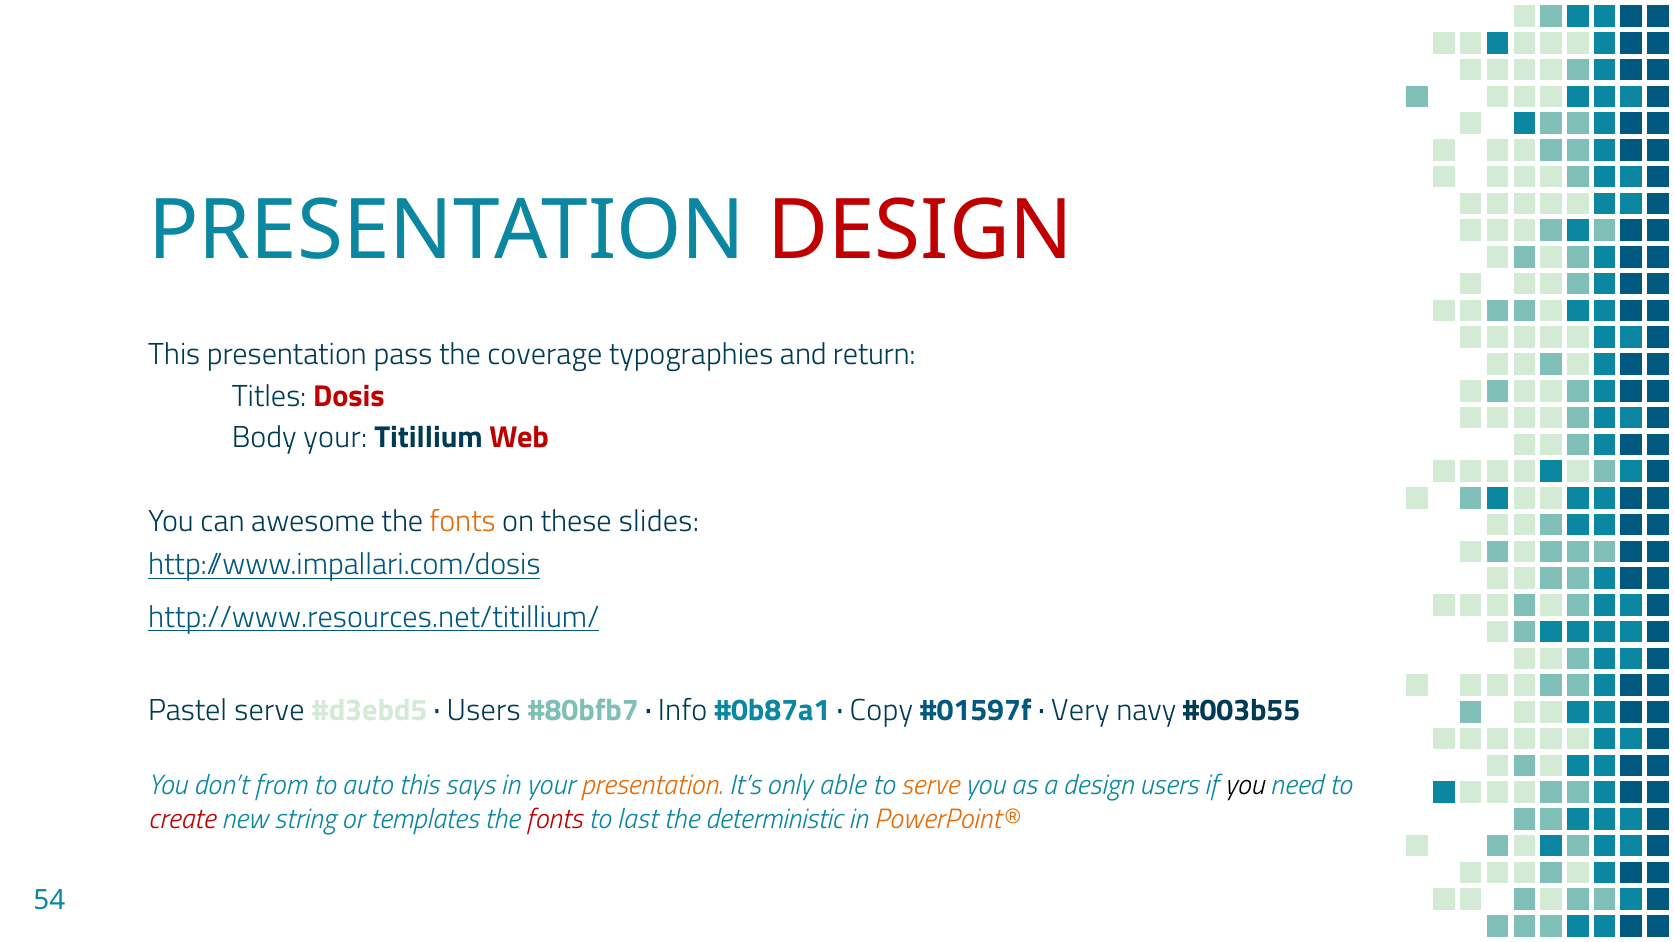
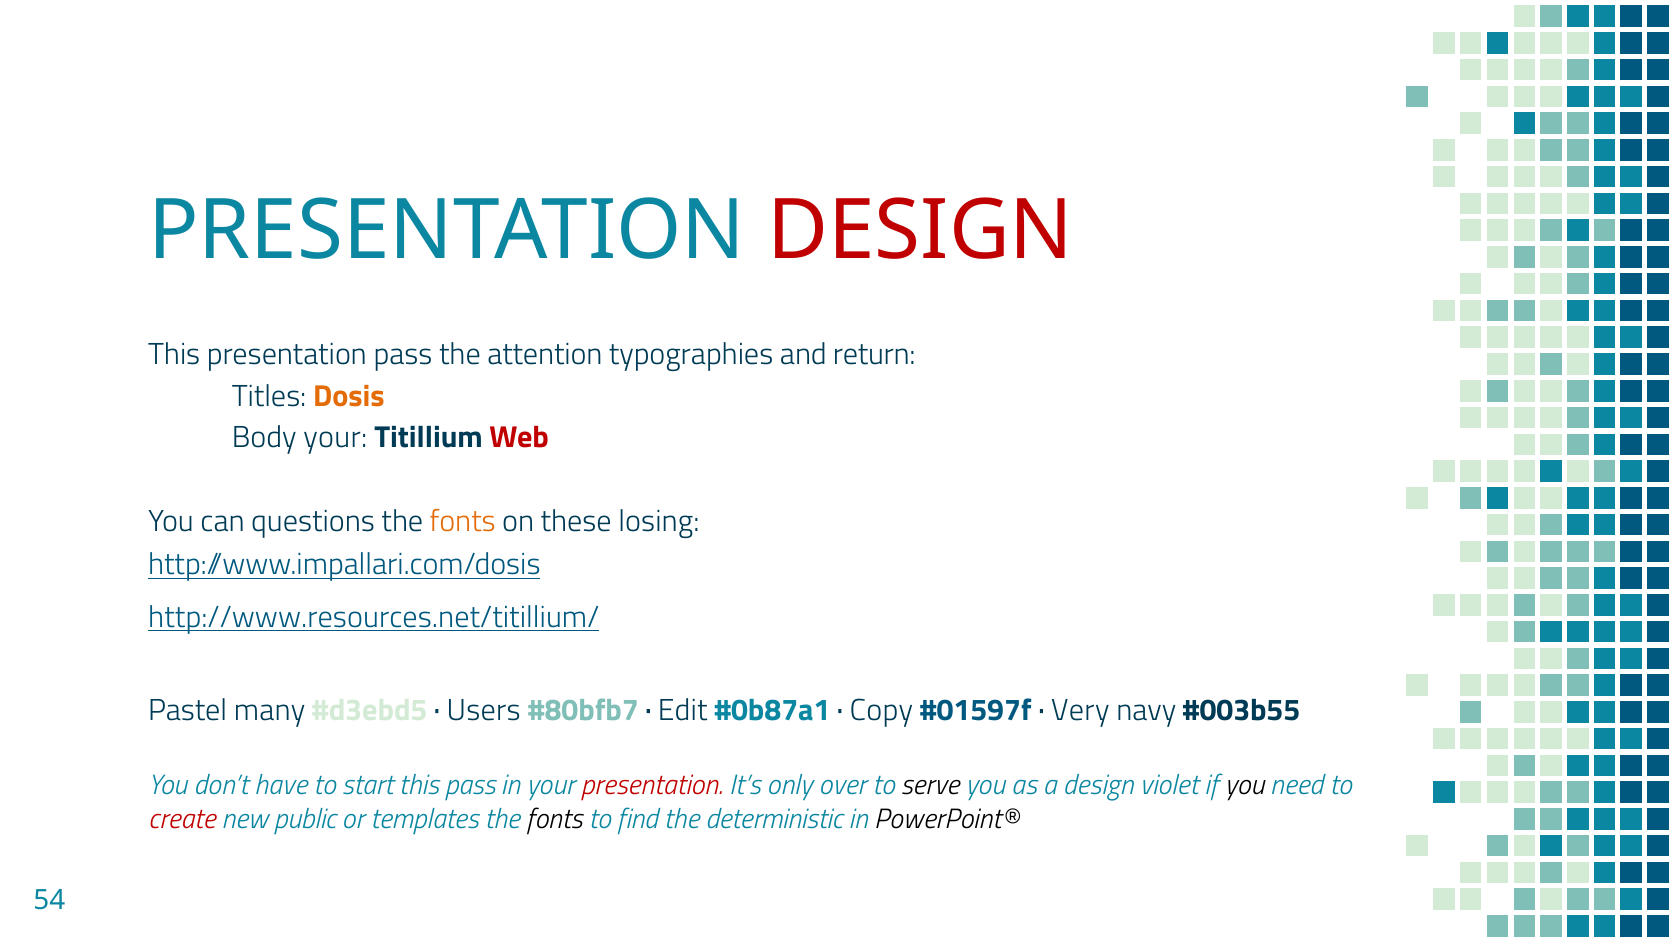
coverage: coverage -> attention
Dosis colour: red -> orange
awesome: awesome -> questions
slides: slides -> losing
Pastel serve: serve -> many
Info: Info -> Edit
from: from -> have
auto: auto -> start
this says: says -> pass
presentation at (652, 785) colour: orange -> red
able: able -> over
serve at (930, 785) colour: orange -> black
design users: users -> violet
string: string -> public
fonts at (554, 819) colour: red -> black
last: last -> find
PowerPoint® colour: orange -> black
